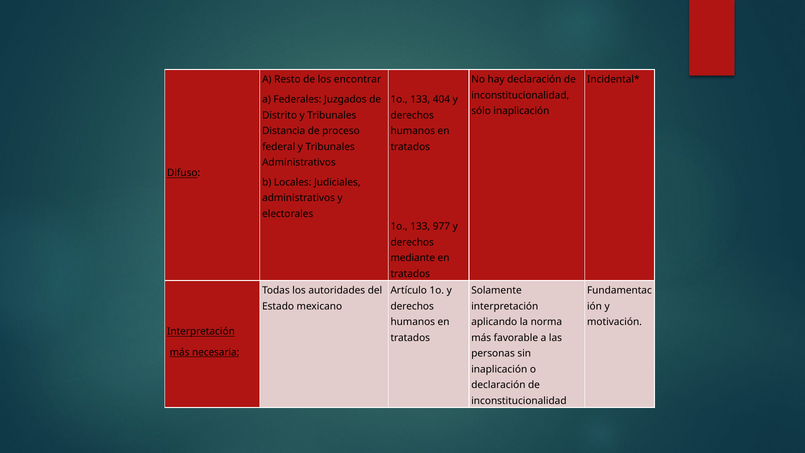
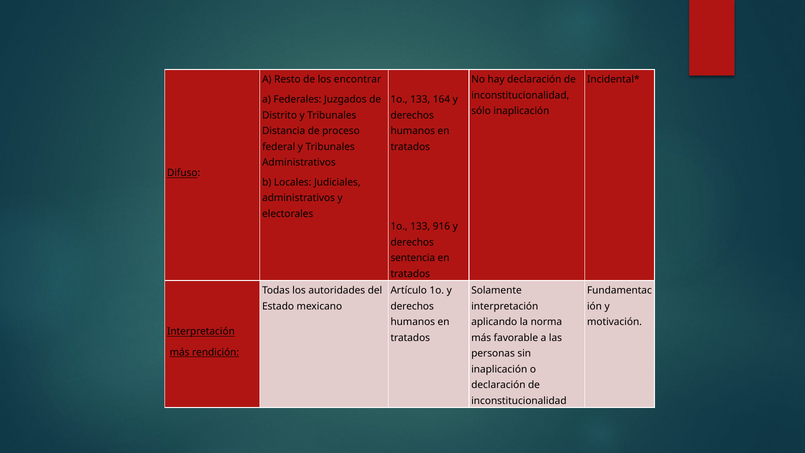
404: 404 -> 164
977: 977 -> 916
mediante: mediante -> sentencia
necesaria: necesaria -> rendición
